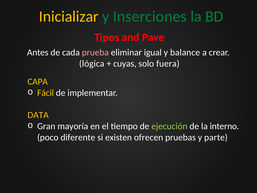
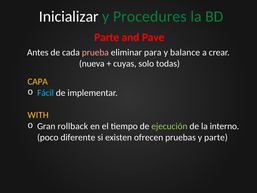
Inicializar colour: yellow -> white
Inserciones: Inserciones -> Procedures
Tipos at (107, 37): Tipos -> Parte
igual: igual -> para
lógica: lógica -> nueva
fuera: fuera -> todas
Fácil colour: yellow -> light blue
DATA: DATA -> WITH
mayoría: mayoría -> rollback
